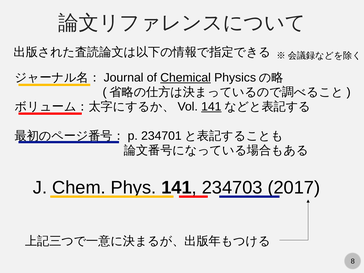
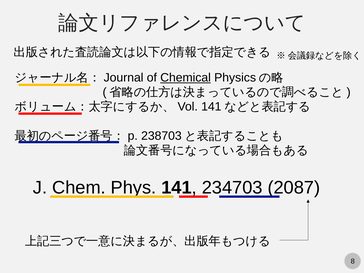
141 at (211, 107) underline: present -> none
234701: 234701 -> 238703
2017: 2017 -> 2087
